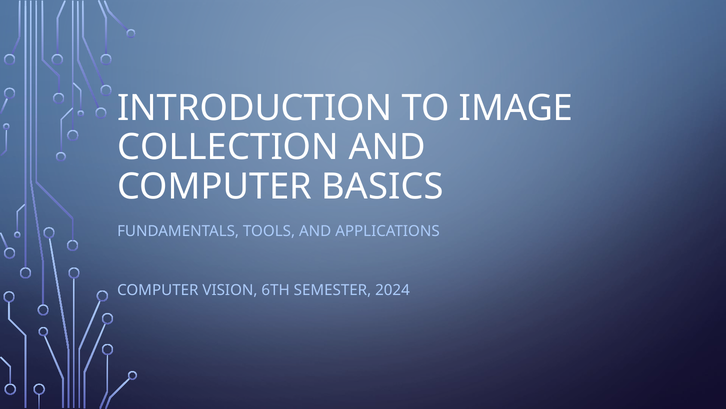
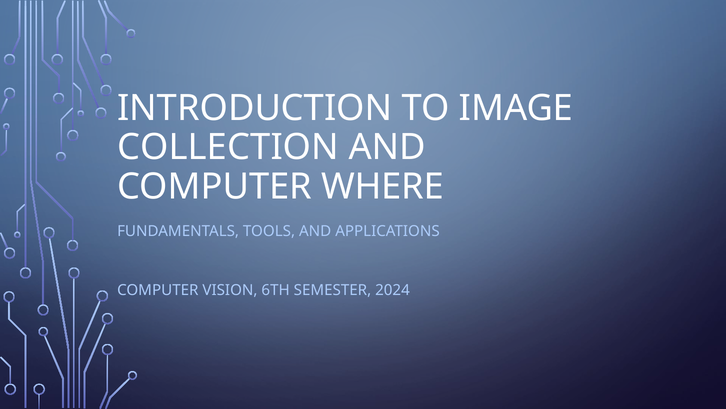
BASICS: BASICS -> WHERE
